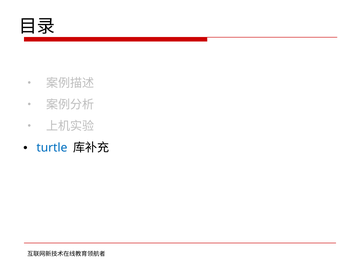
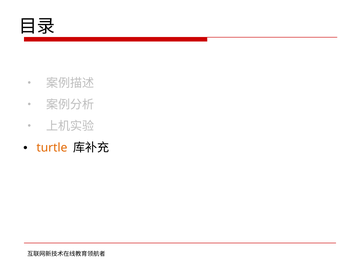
turtle colour: blue -> orange
